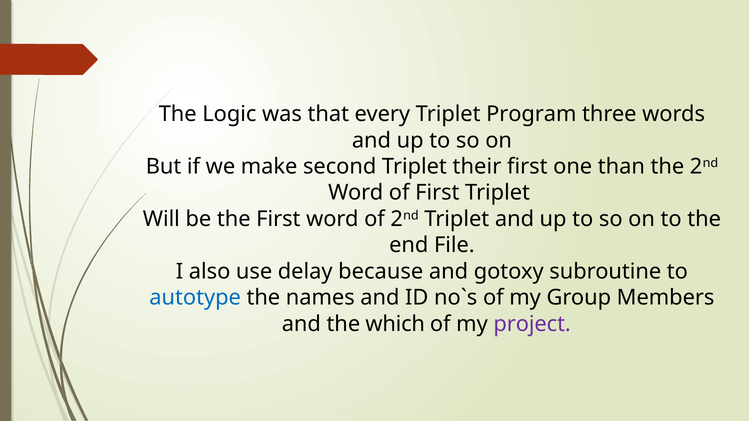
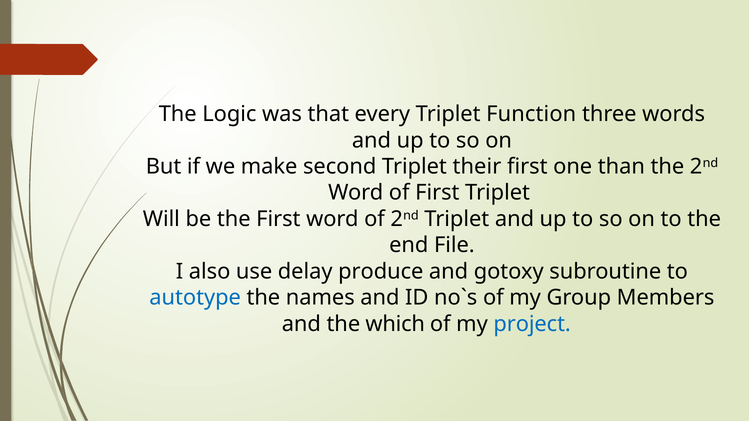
Program: Program -> Function
because: because -> produce
project colour: purple -> blue
